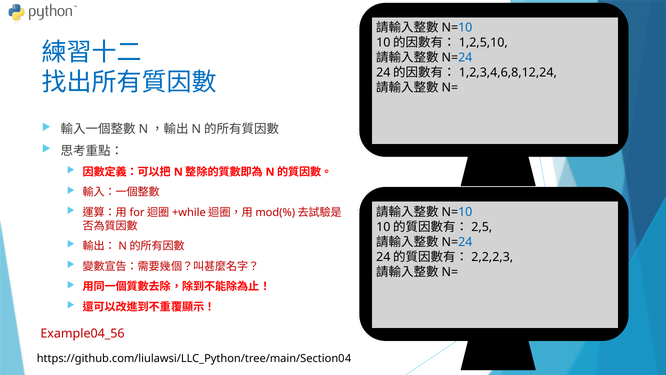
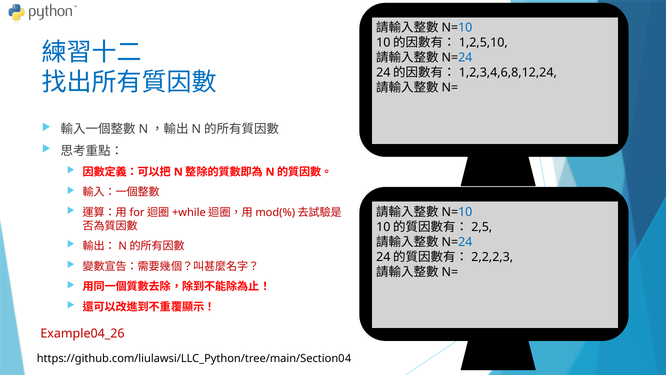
Example04_56: Example04_56 -> Example04_26
